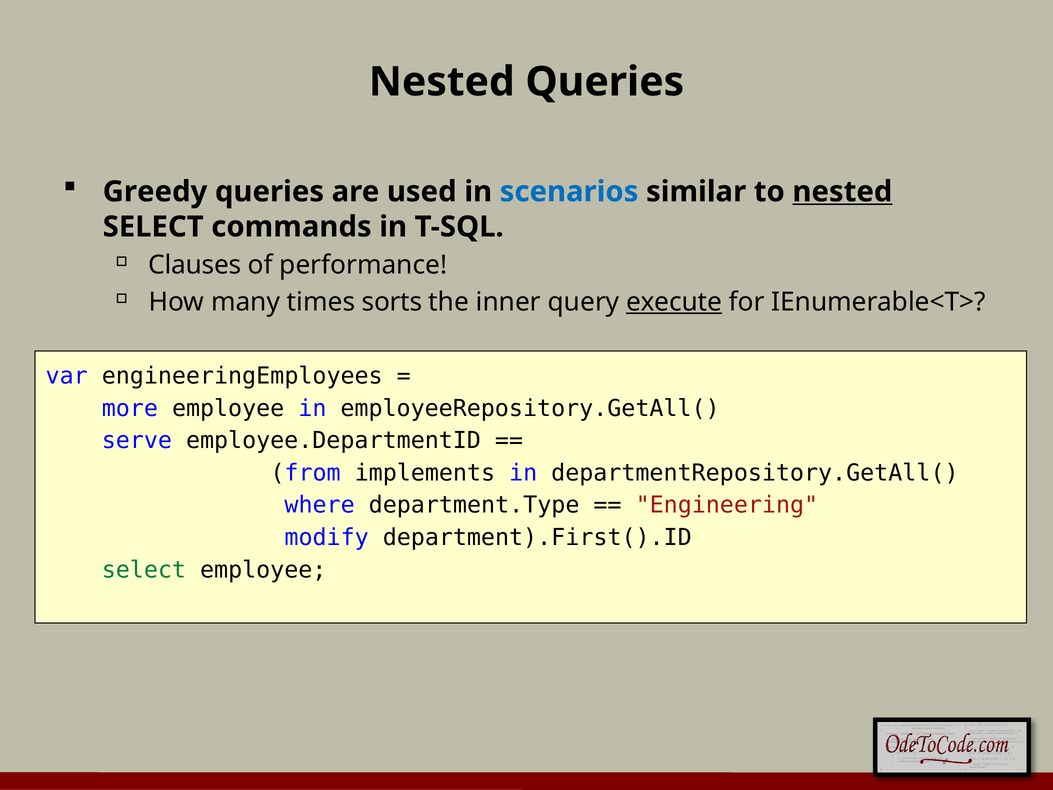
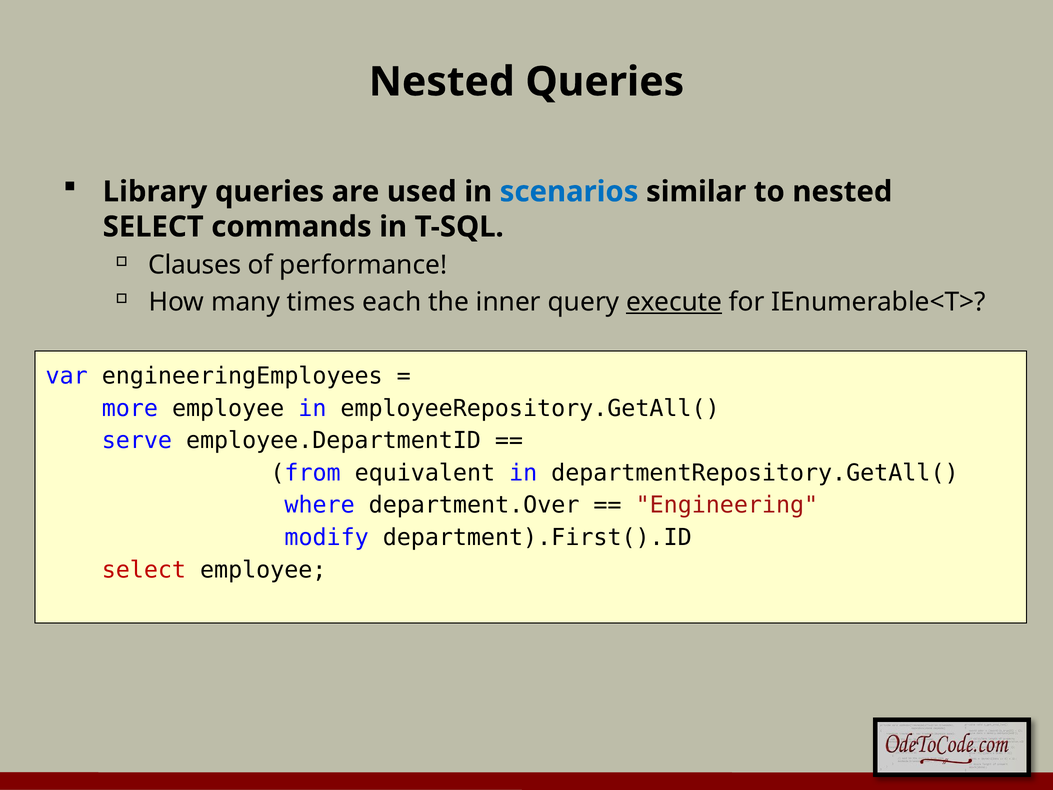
Greedy: Greedy -> Library
nested at (842, 192) underline: present -> none
sorts: sorts -> each
implements: implements -> equivalent
department.Type: department.Type -> department.Over
select at (144, 570) colour: green -> red
